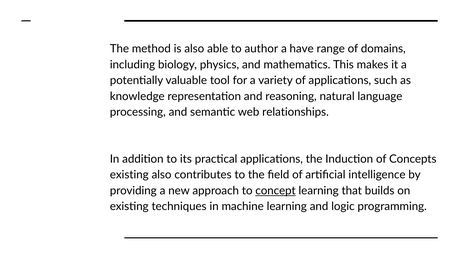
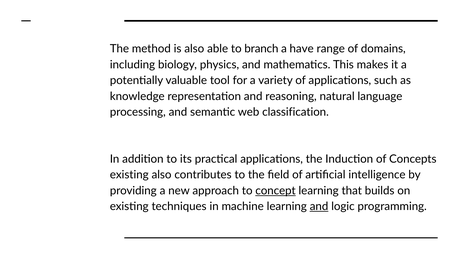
author: author -> branch
relationships: relationships -> classification
and at (319, 207) underline: none -> present
